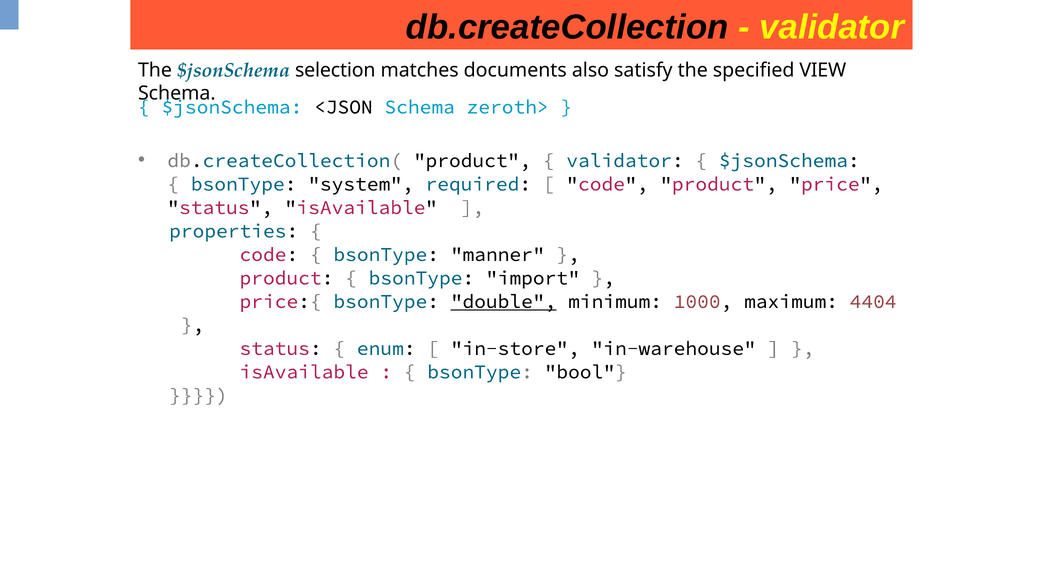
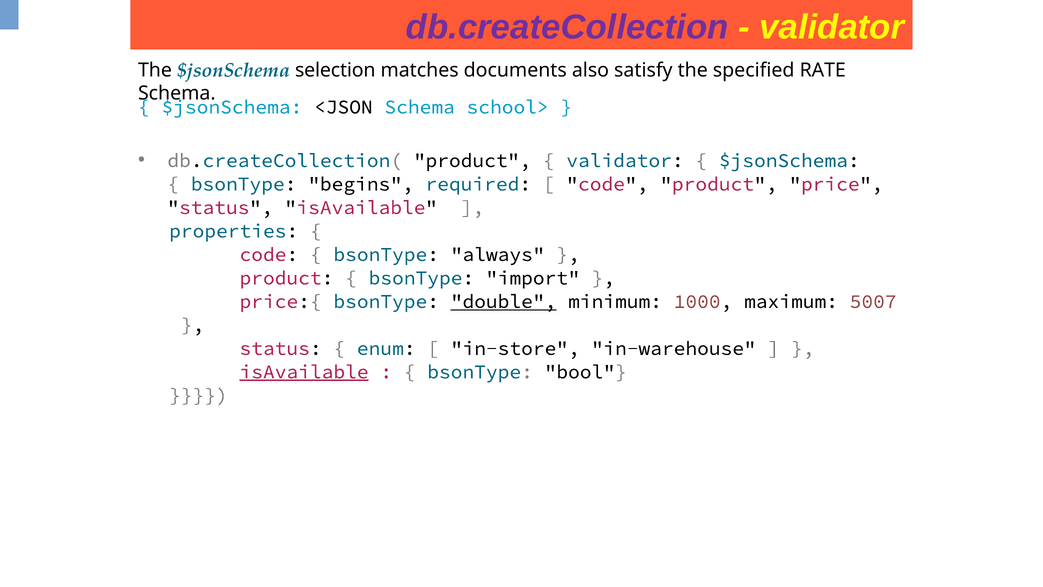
db.createCollection colour: black -> purple
VIEW: VIEW -> RATE
zeroth>: zeroth> -> school>
system: system -> begins
manner: manner -> always
4404: 4404 -> 5007
isAvailable at (304, 372) underline: none -> present
